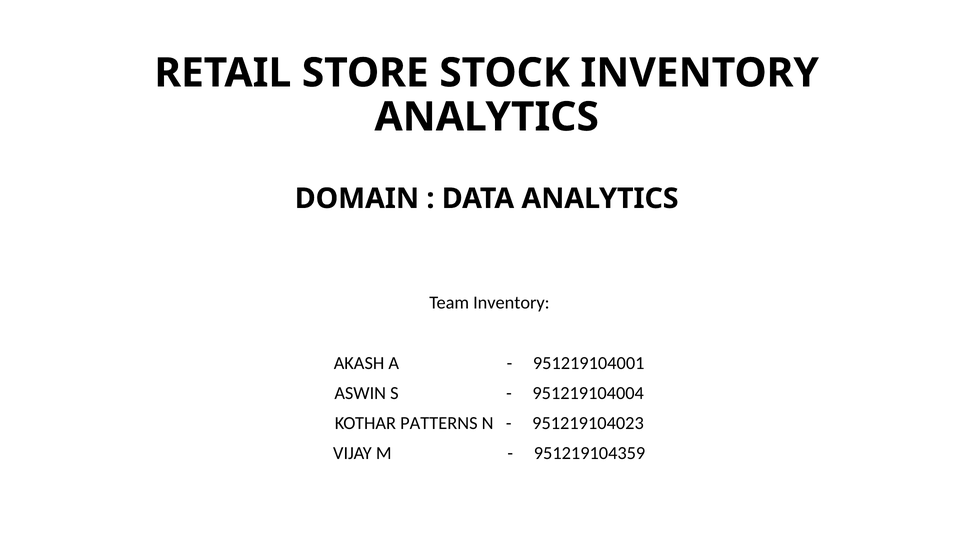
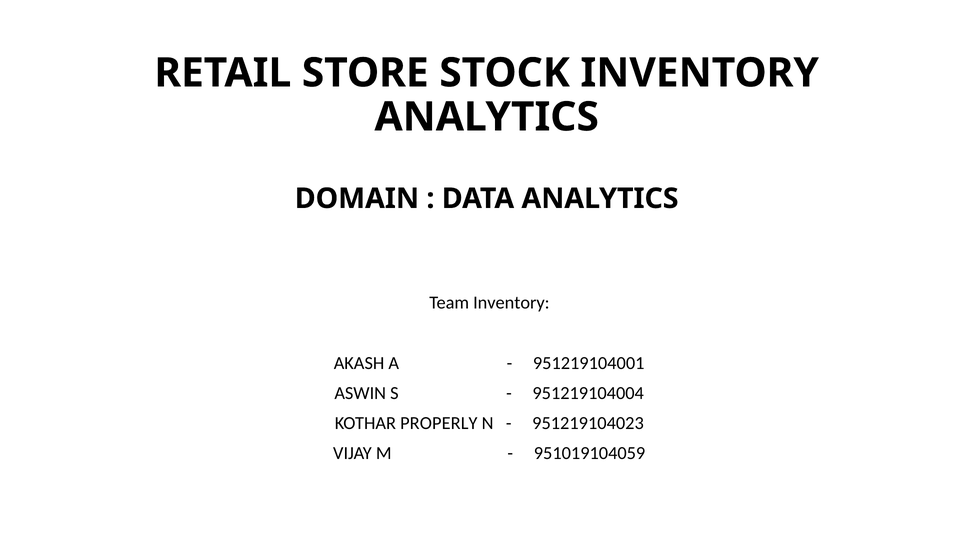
PATTERNS: PATTERNS -> PROPERLY
951219104359: 951219104359 -> 951019104059
